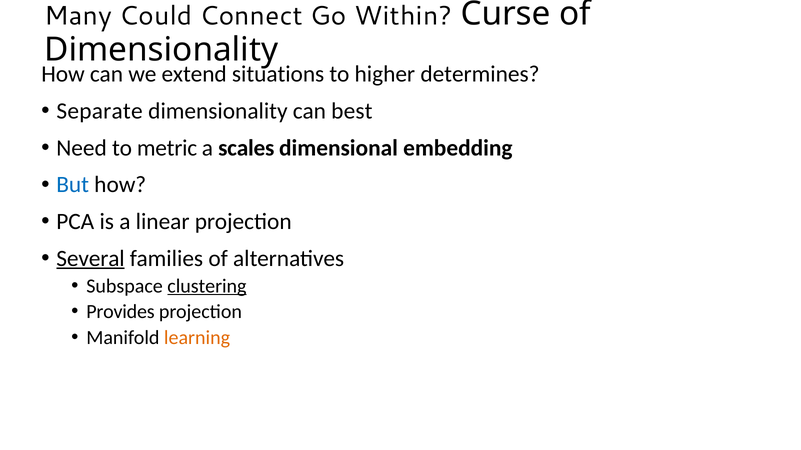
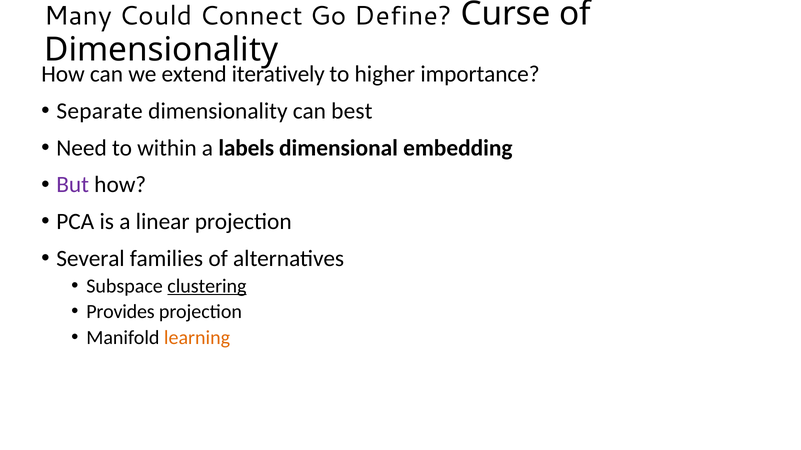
Within: Within -> Define
situations: situations -> iteratively
determines: determines -> importance
metric: metric -> within
scales: scales -> labels
But colour: blue -> purple
Several underline: present -> none
